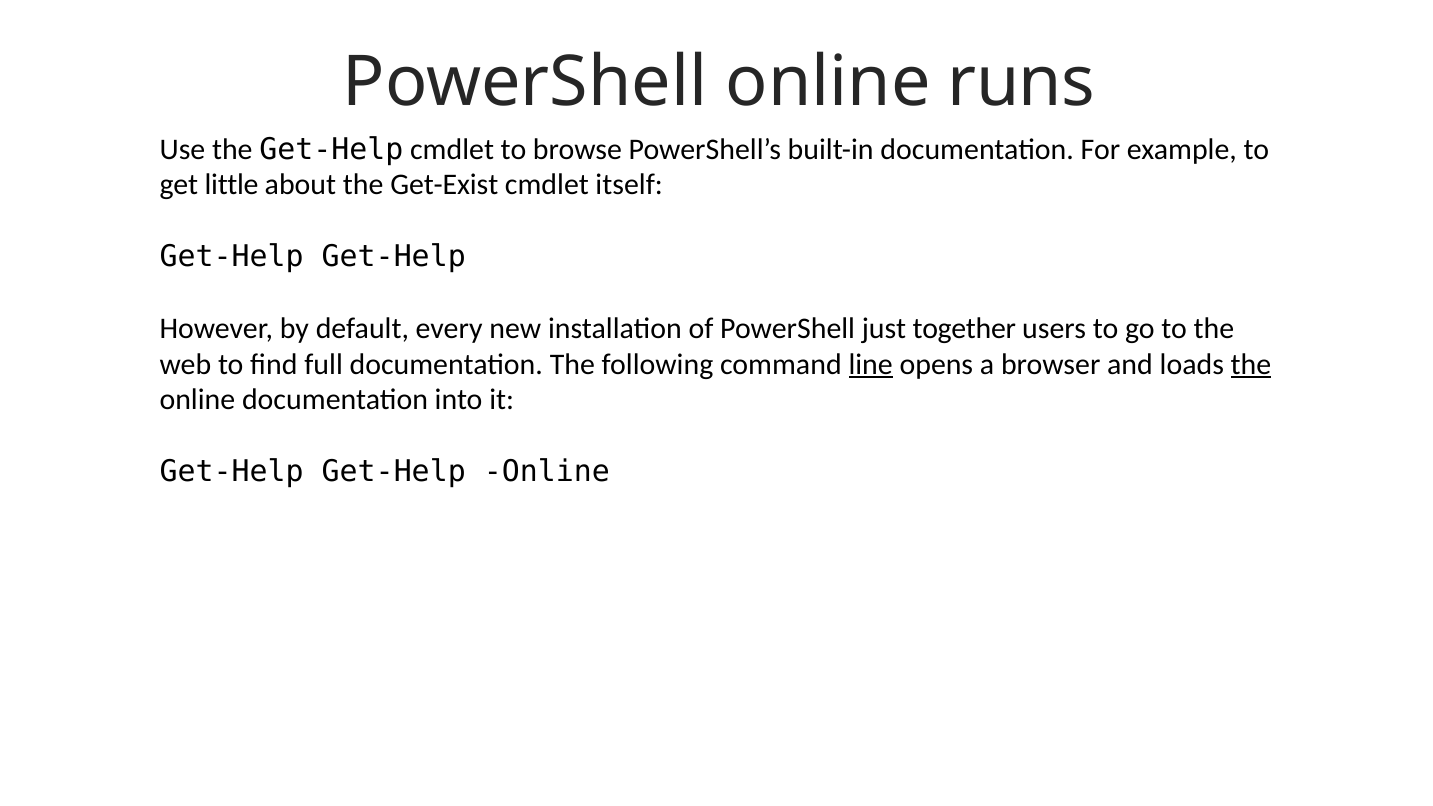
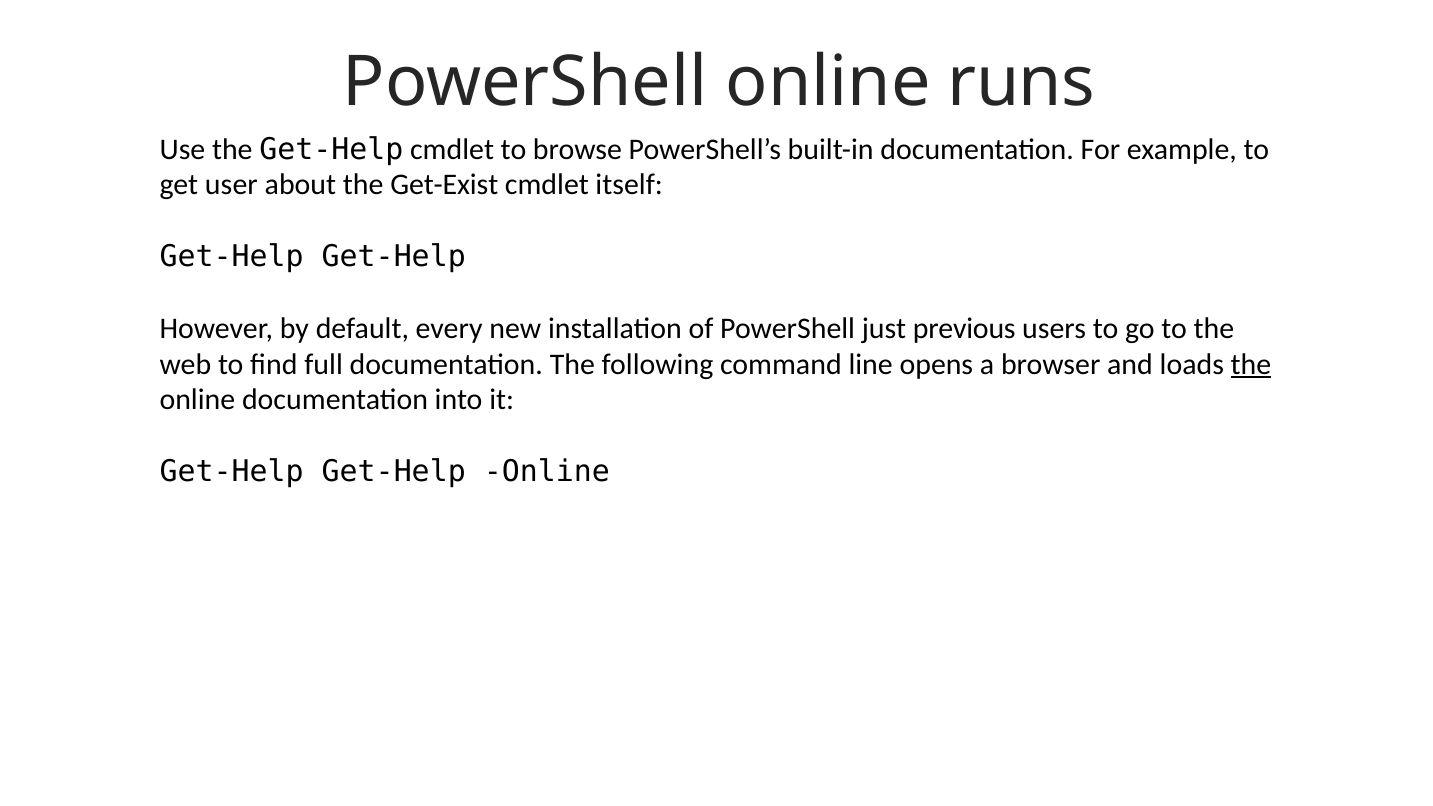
little: little -> user
together: together -> previous
line underline: present -> none
